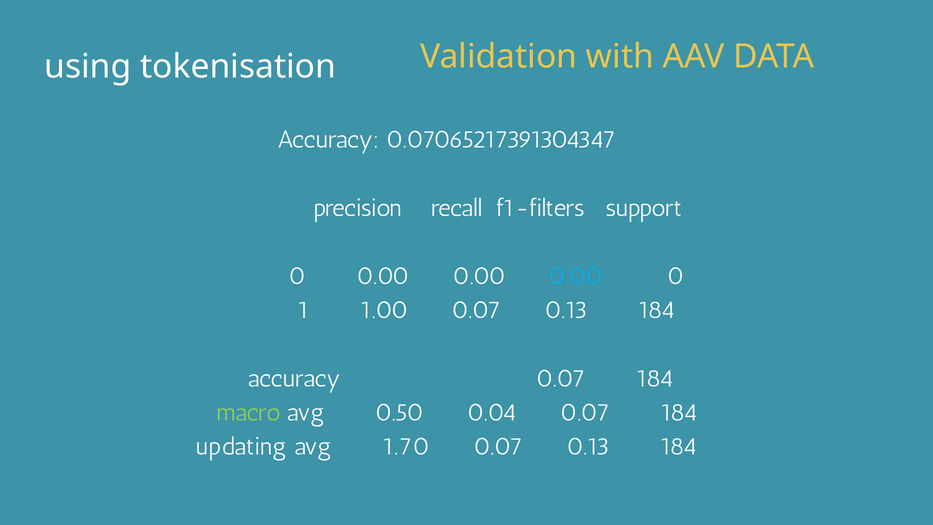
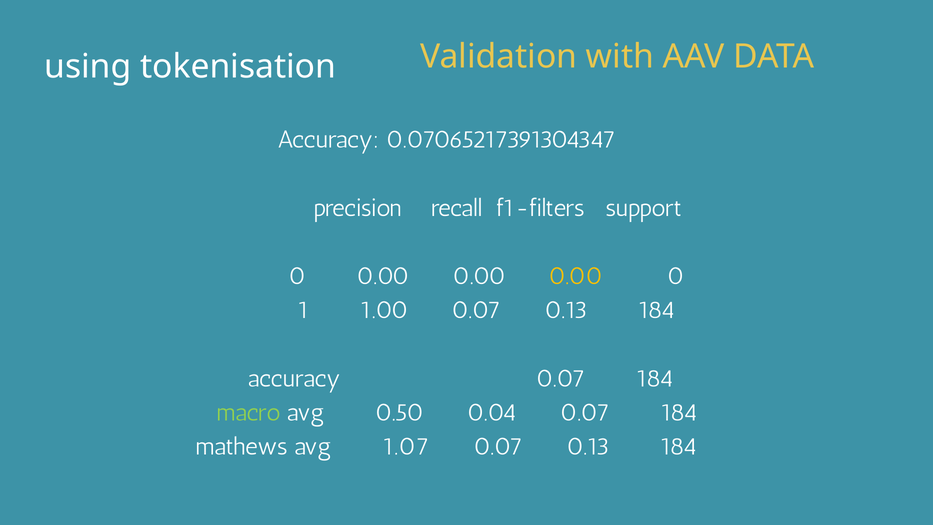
0.00 at (576, 276) colour: light blue -> yellow
updating: updating -> mathews
1.70: 1.70 -> 1.07
